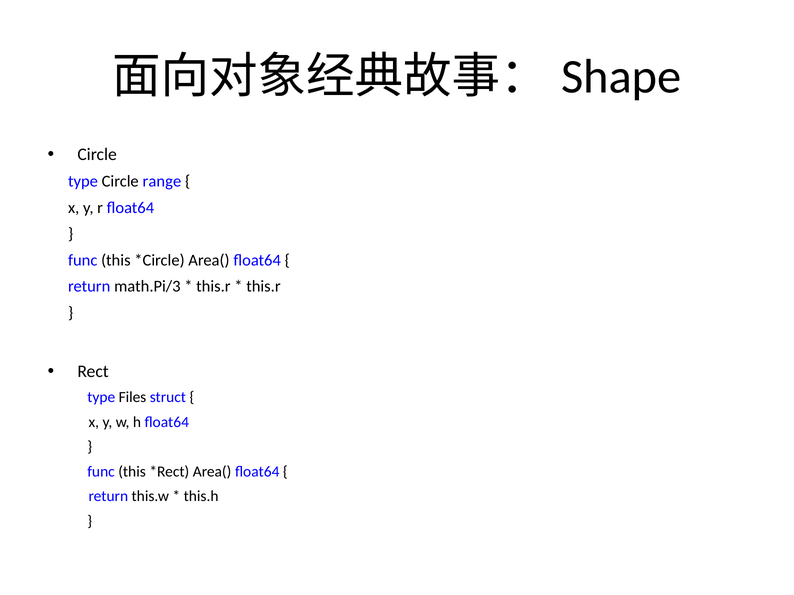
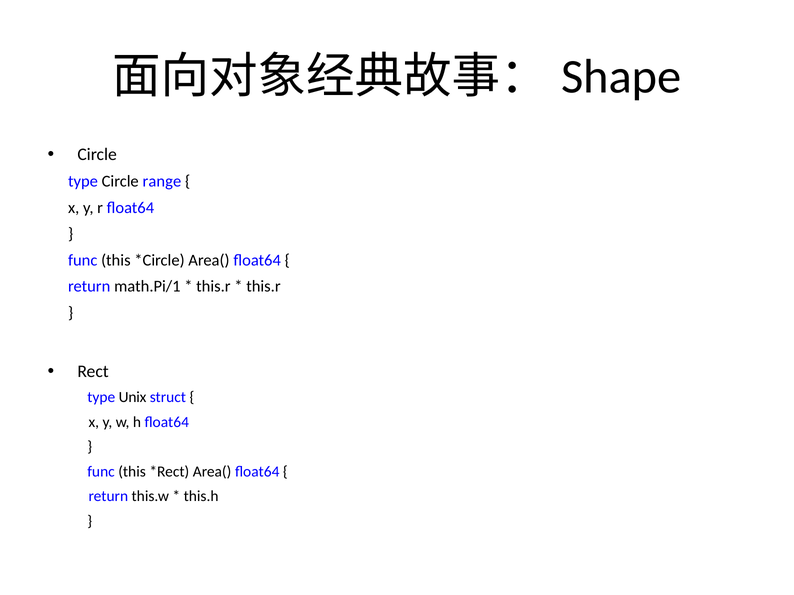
math.Pi/3: math.Pi/3 -> math.Pi/1
Files: Files -> Unix
